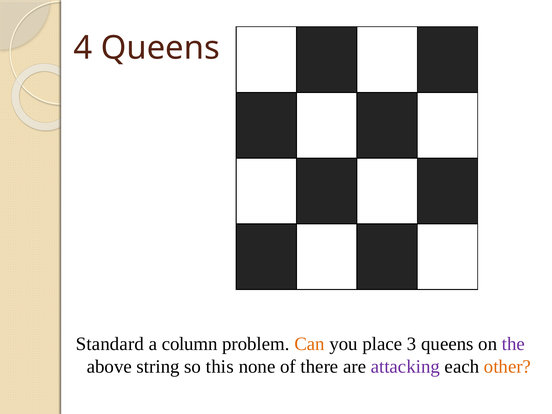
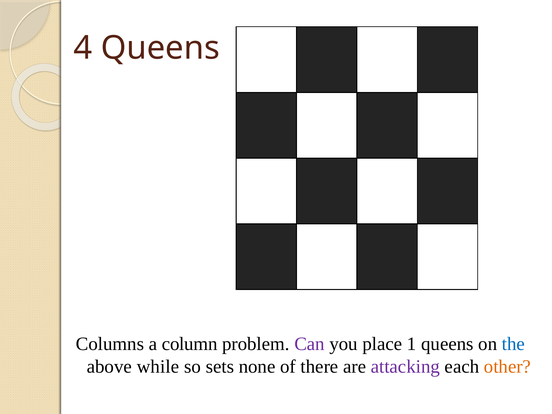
Standard: Standard -> Columns
Can colour: orange -> purple
3: 3 -> 1
the colour: purple -> blue
string: string -> while
this: this -> sets
